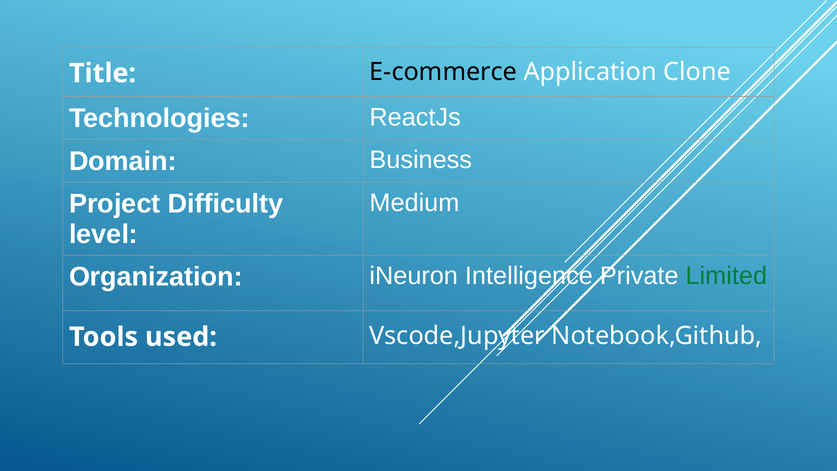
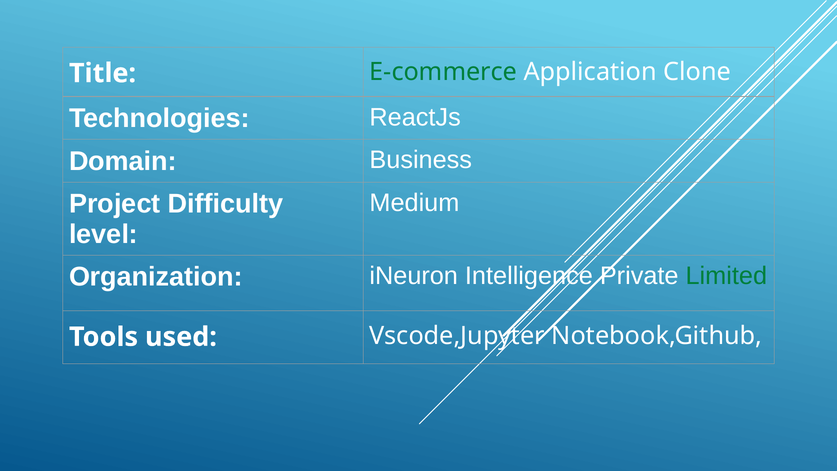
E-commerce colour: black -> green
